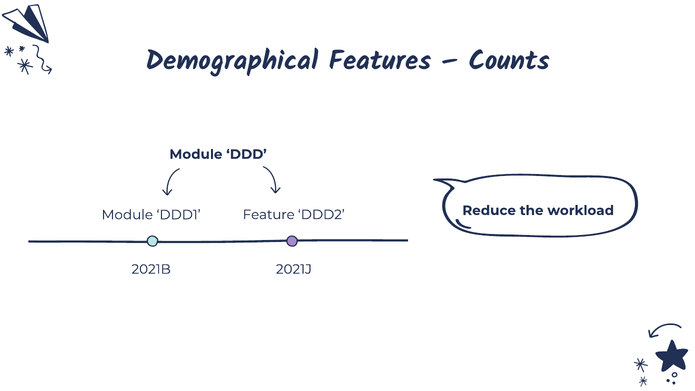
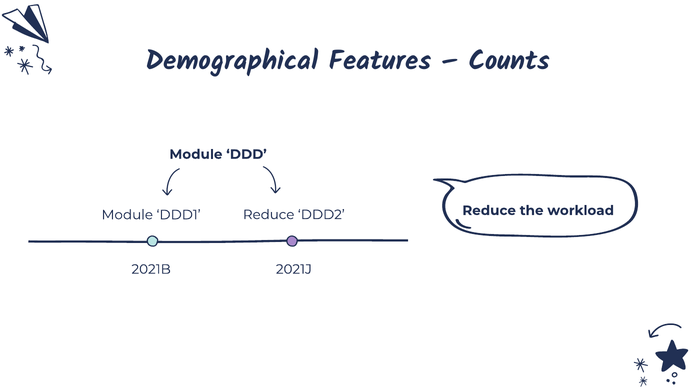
DDD1 Feature: Feature -> Reduce
